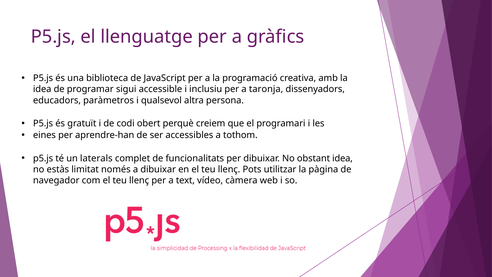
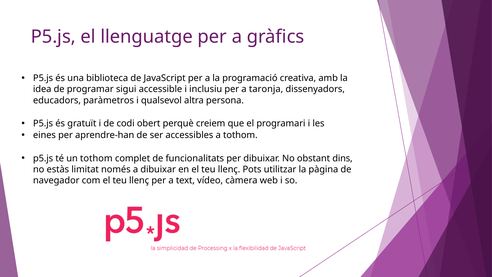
un laterals: laterals -> tothom
obstant idea: idea -> dins
